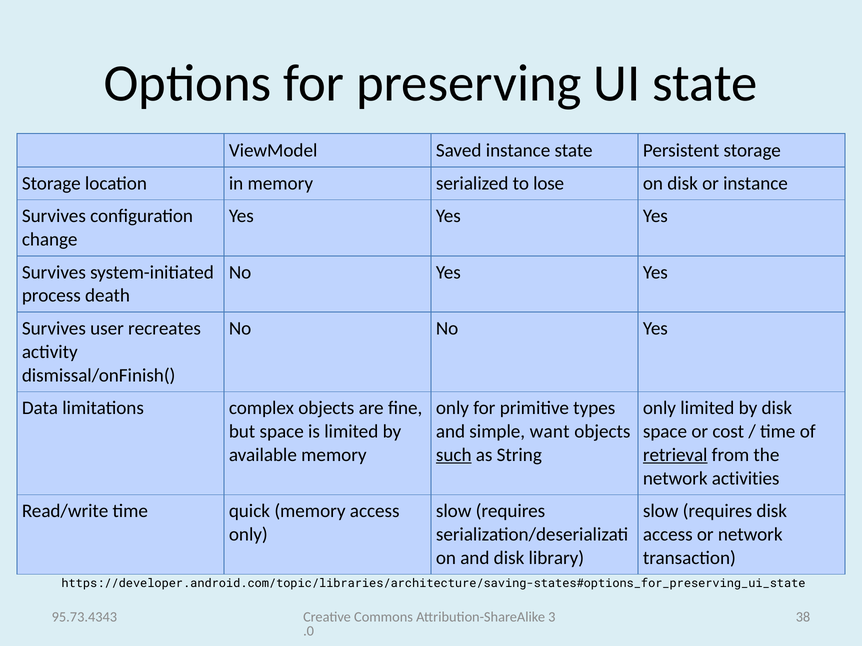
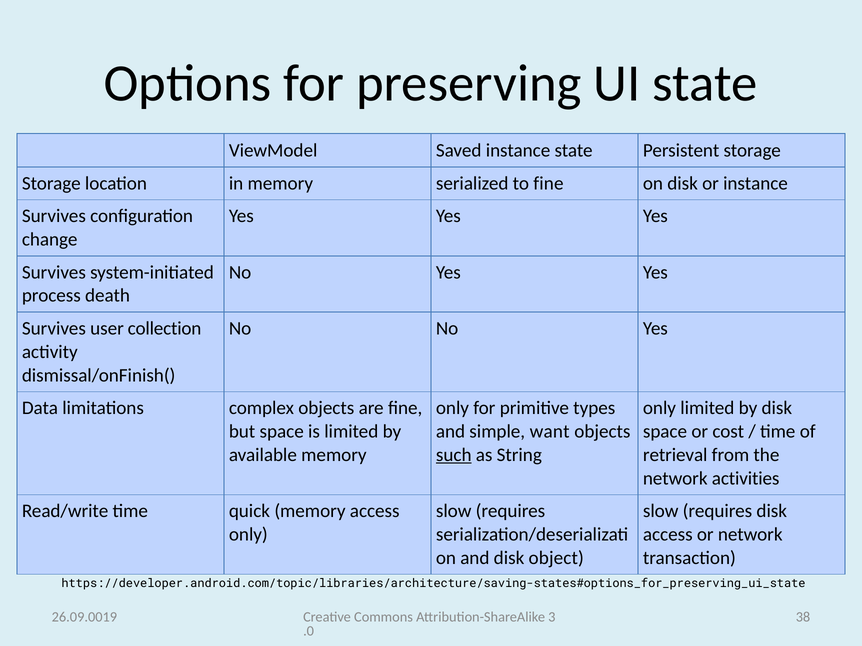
to lose: lose -> fine
recreates: recreates -> collection
retrieval underline: present -> none
library: library -> object
95.73.4343: 95.73.4343 -> 26.09.0019
